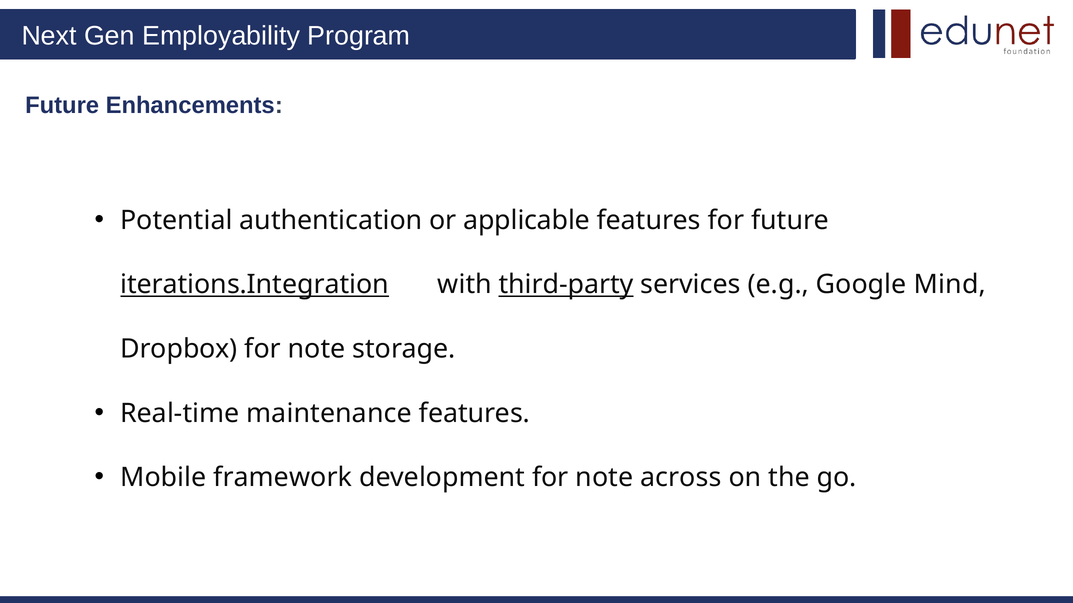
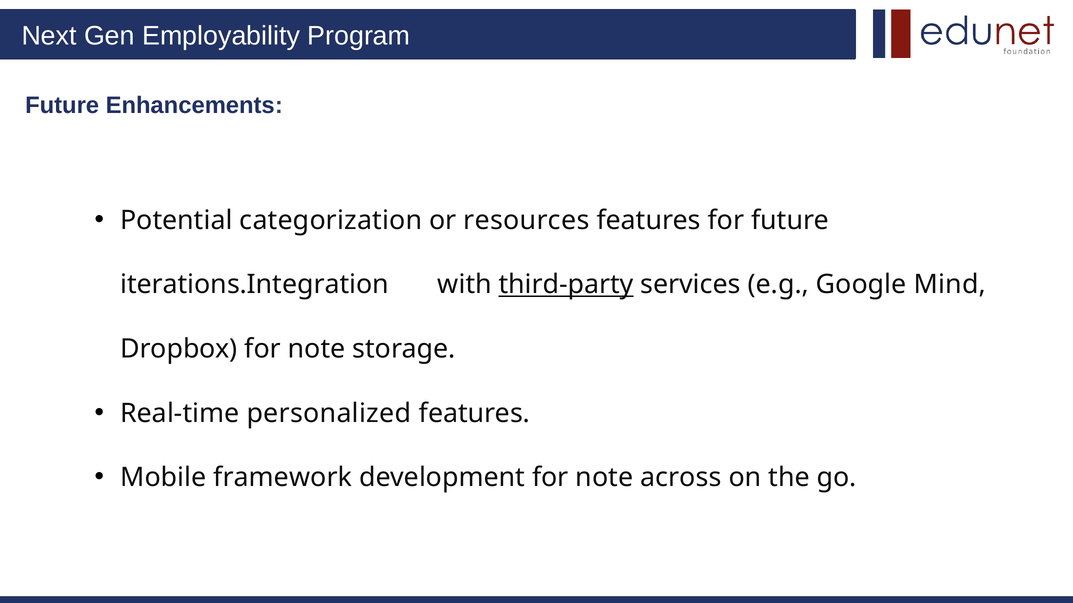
authentication: authentication -> categorization
applicable: applicable -> resources
iterations.Integration underline: present -> none
maintenance: maintenance -> personalized
